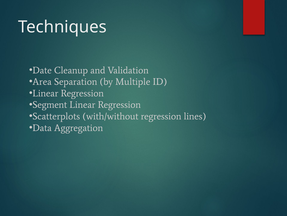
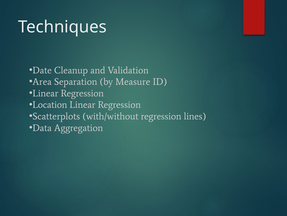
Multiple: Multiple -> Measure
Segment: Segment -> Location
